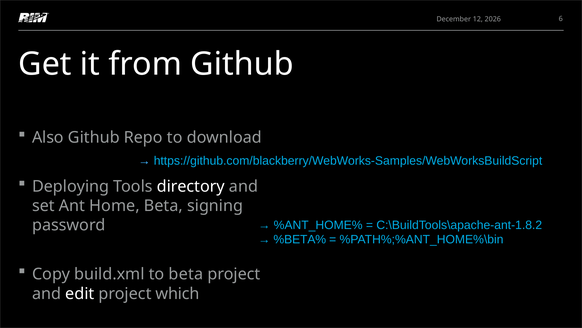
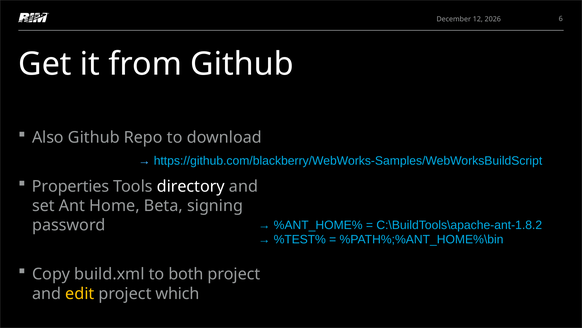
Deploying: Deploying -> Properties
%BETA%: %BETA% -> %TEST%
to beta: beta -> both
edit colour: white -> yellow
